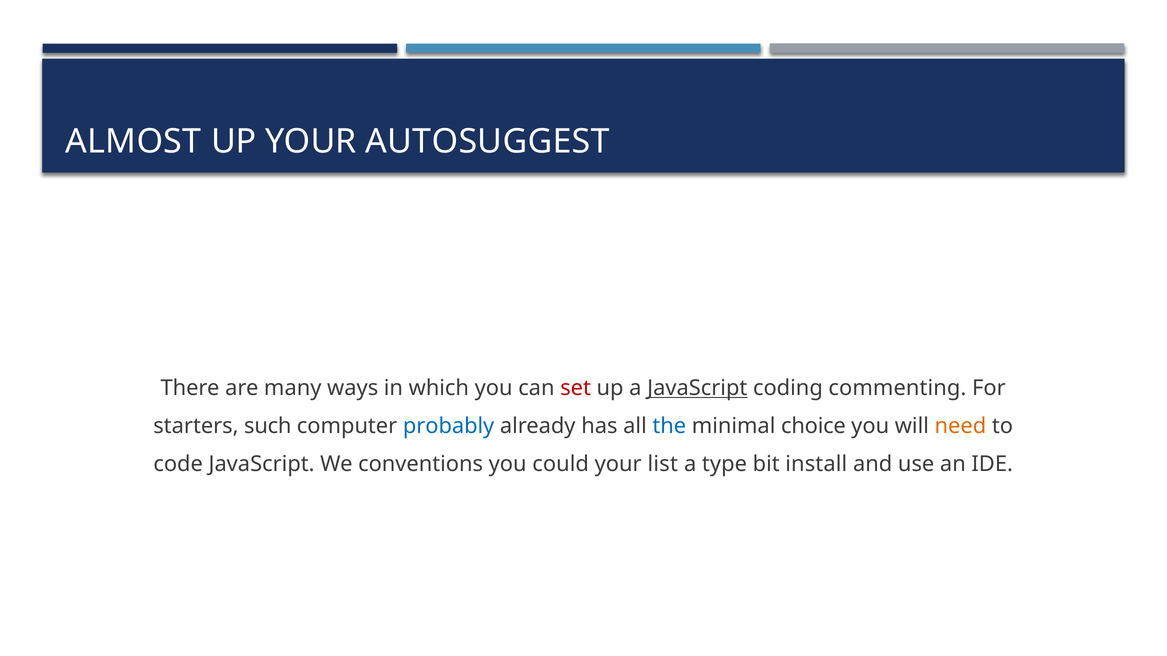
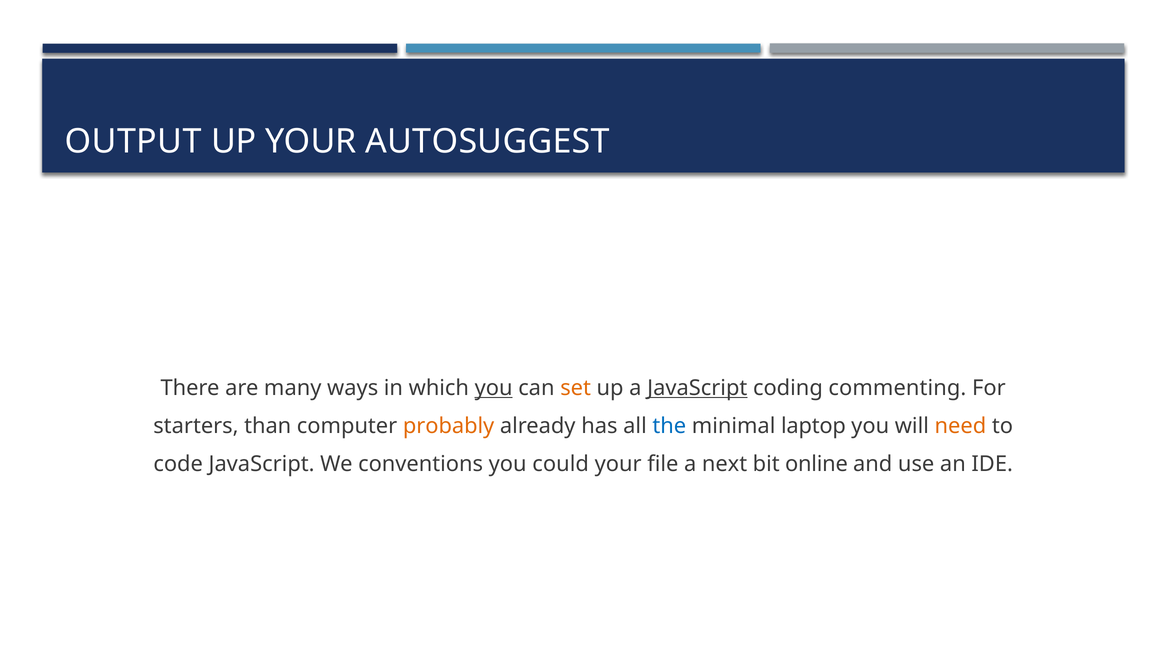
ALMOST: ALMOST -> OUTPUT
you at (494, 388) underline: none -> present
set colour: red -> orange
such: such -> than
probably colour: blue -> orange
choice: choice -> laptop
list: list -> file
type: type -> next
install: install -> online
